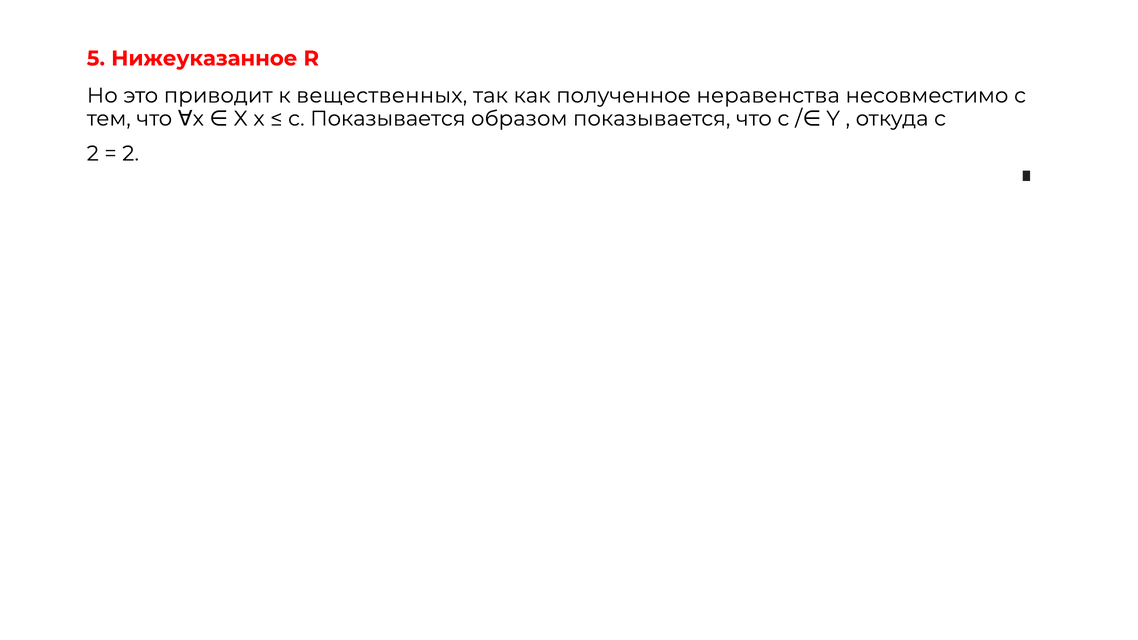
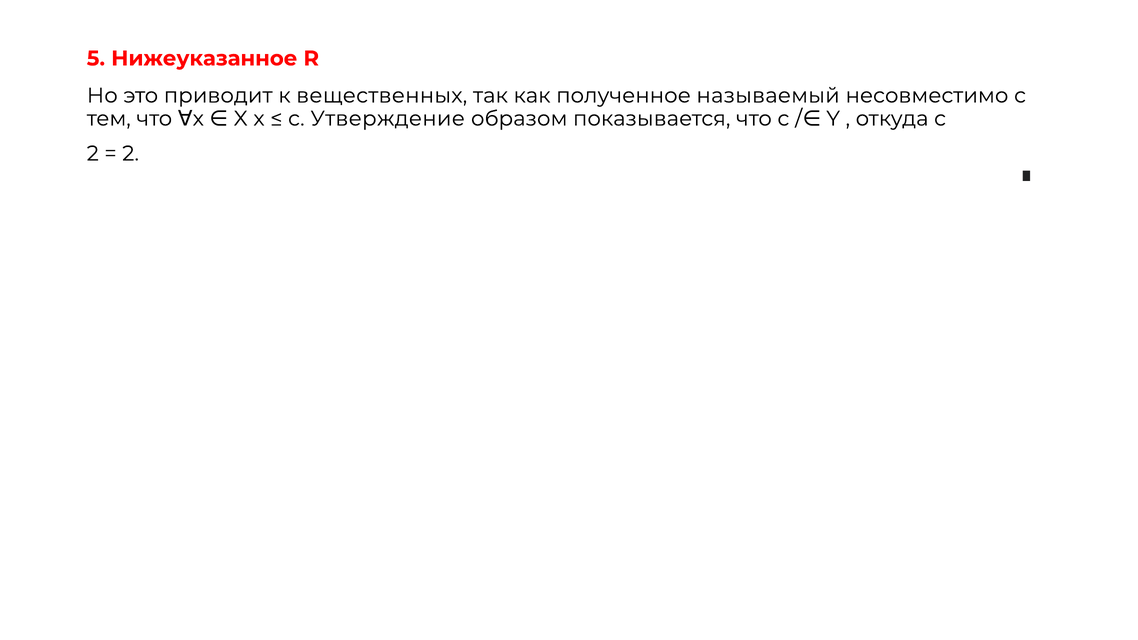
неравенства: неравенства -> называемый
Показывается at (388, 119): Показывается -> Утверждение
